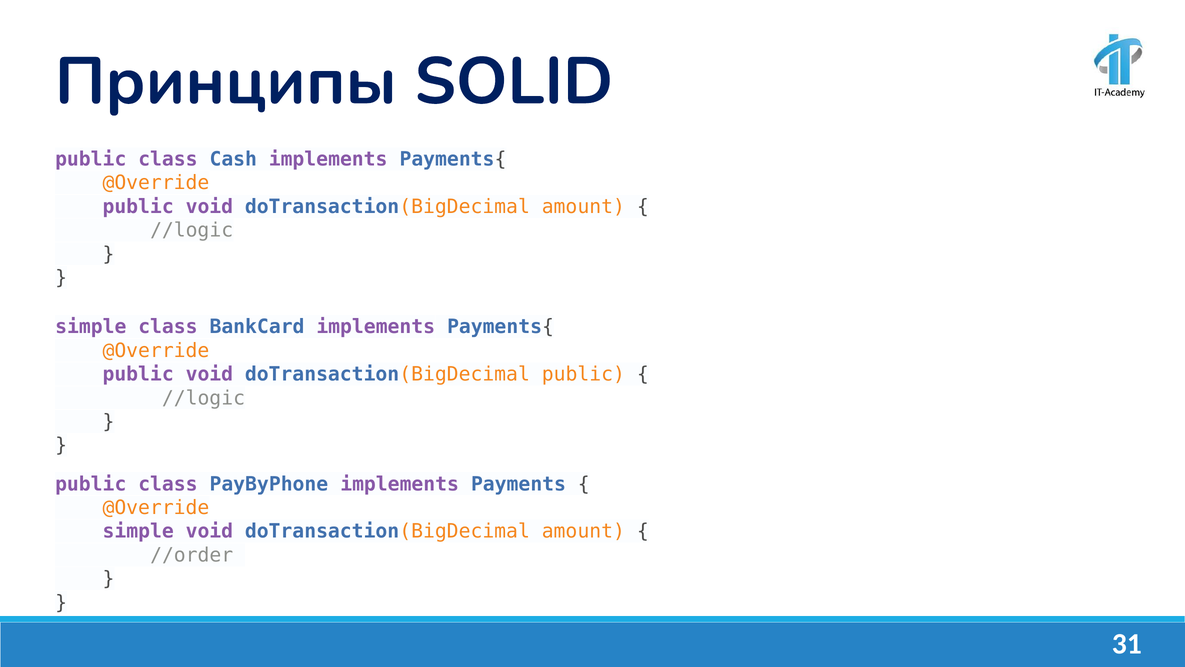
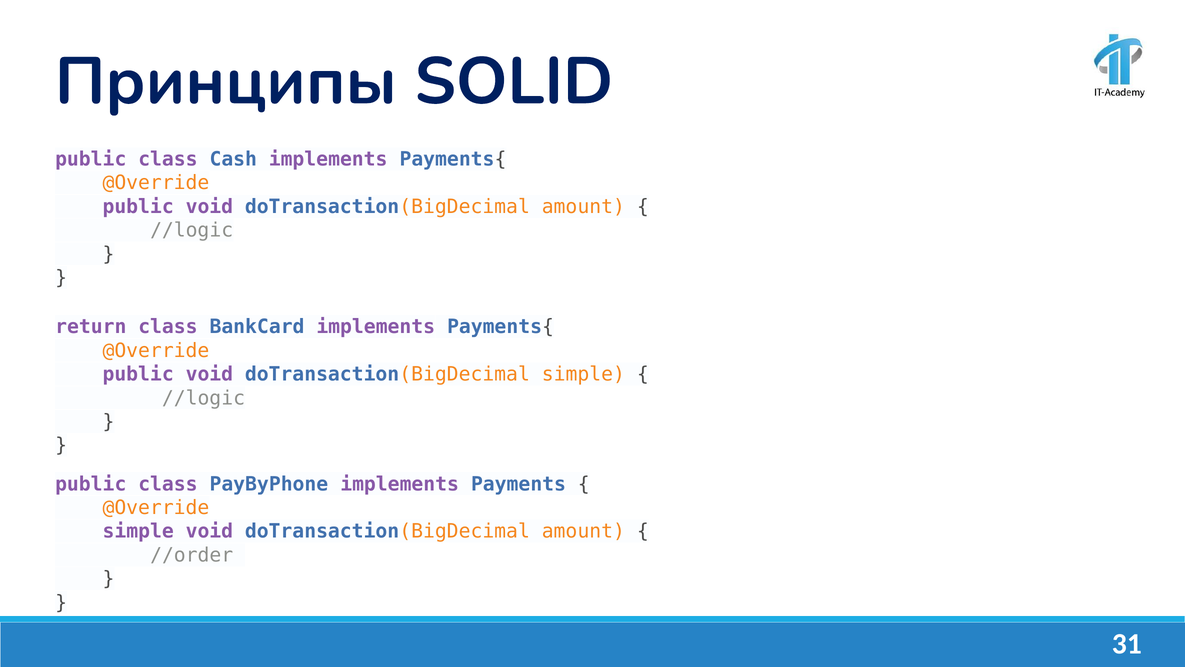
simple at (91, 327): simple -> return
doTransaction(BigDecimal public: public -> simple
